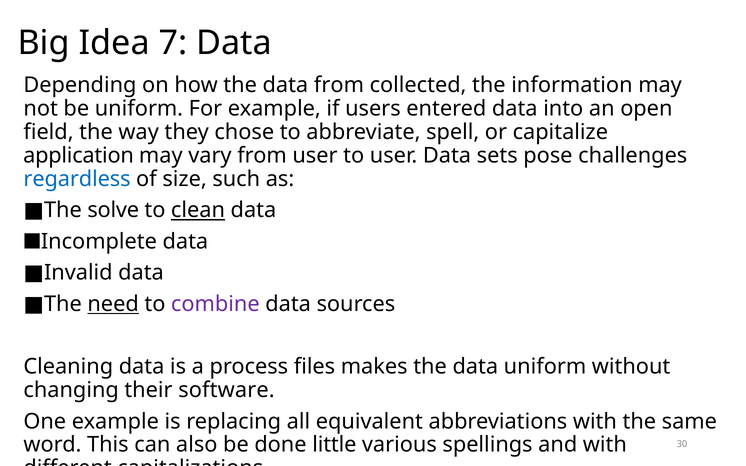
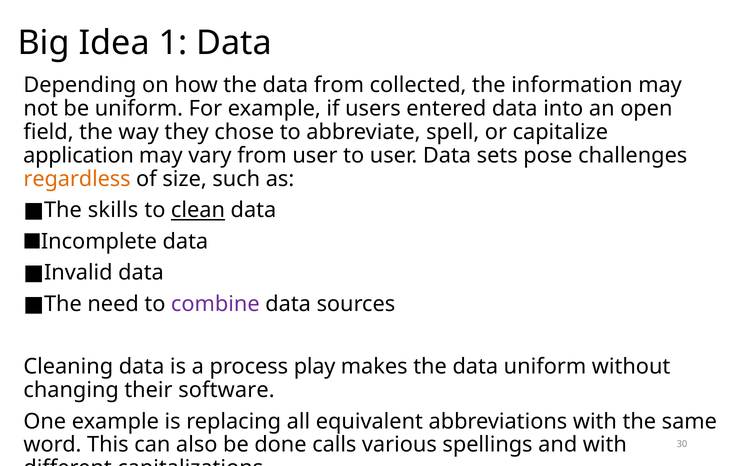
7: 7 -> 1
regardless colour: blue -> orange
solve: solve -> skills
need underline: present -> none
files: files -> play
little: little -> calls
